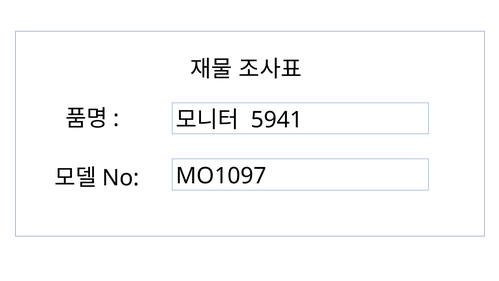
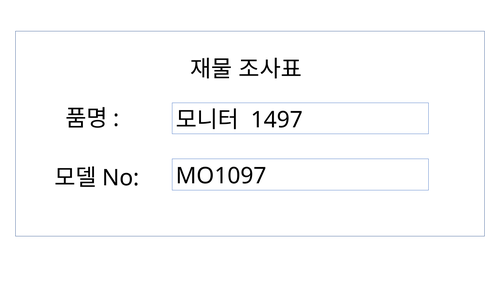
5941: 5941 -> 1497
